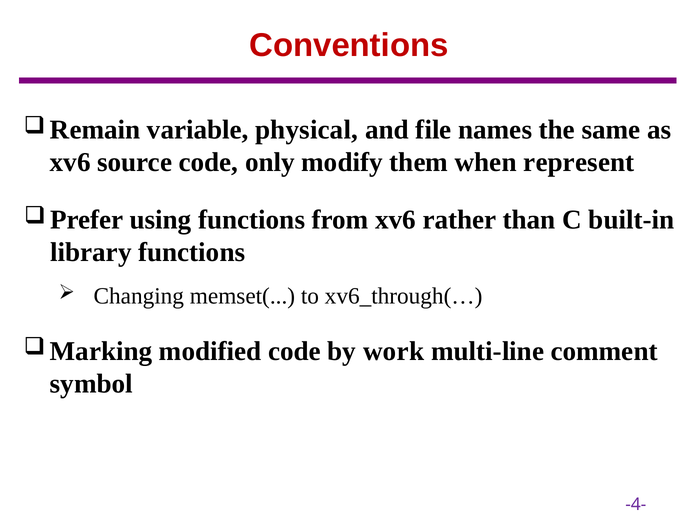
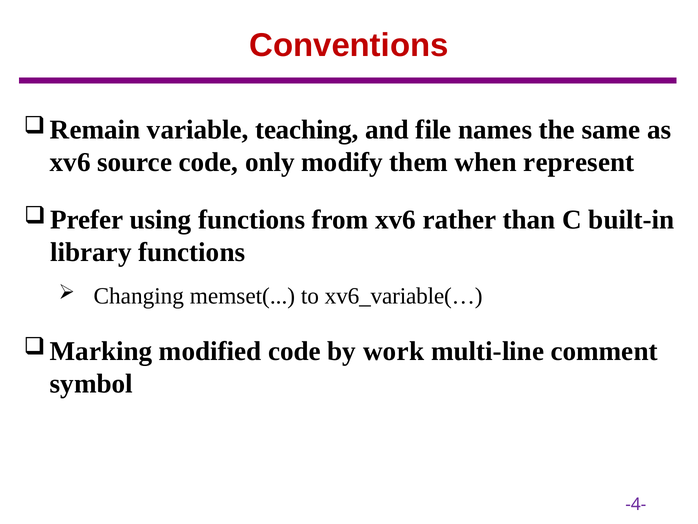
physical: physical -> teaching
xv6_through(…: xv6_through(… -> xv6_variable(…
